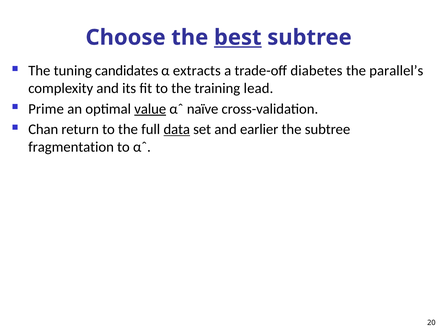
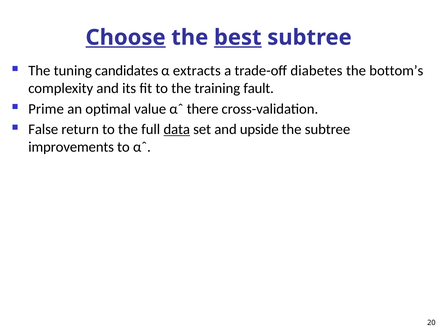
Choose underline: none -> present
parallel’s: parallel’s -> bottom’s
lead: lead -> fault
value underline: present -> none
naïve: naïve -> there
Chan: Chan -> False
earlier: earlier -> upside
fragmentation: fragmentation -> improvements
